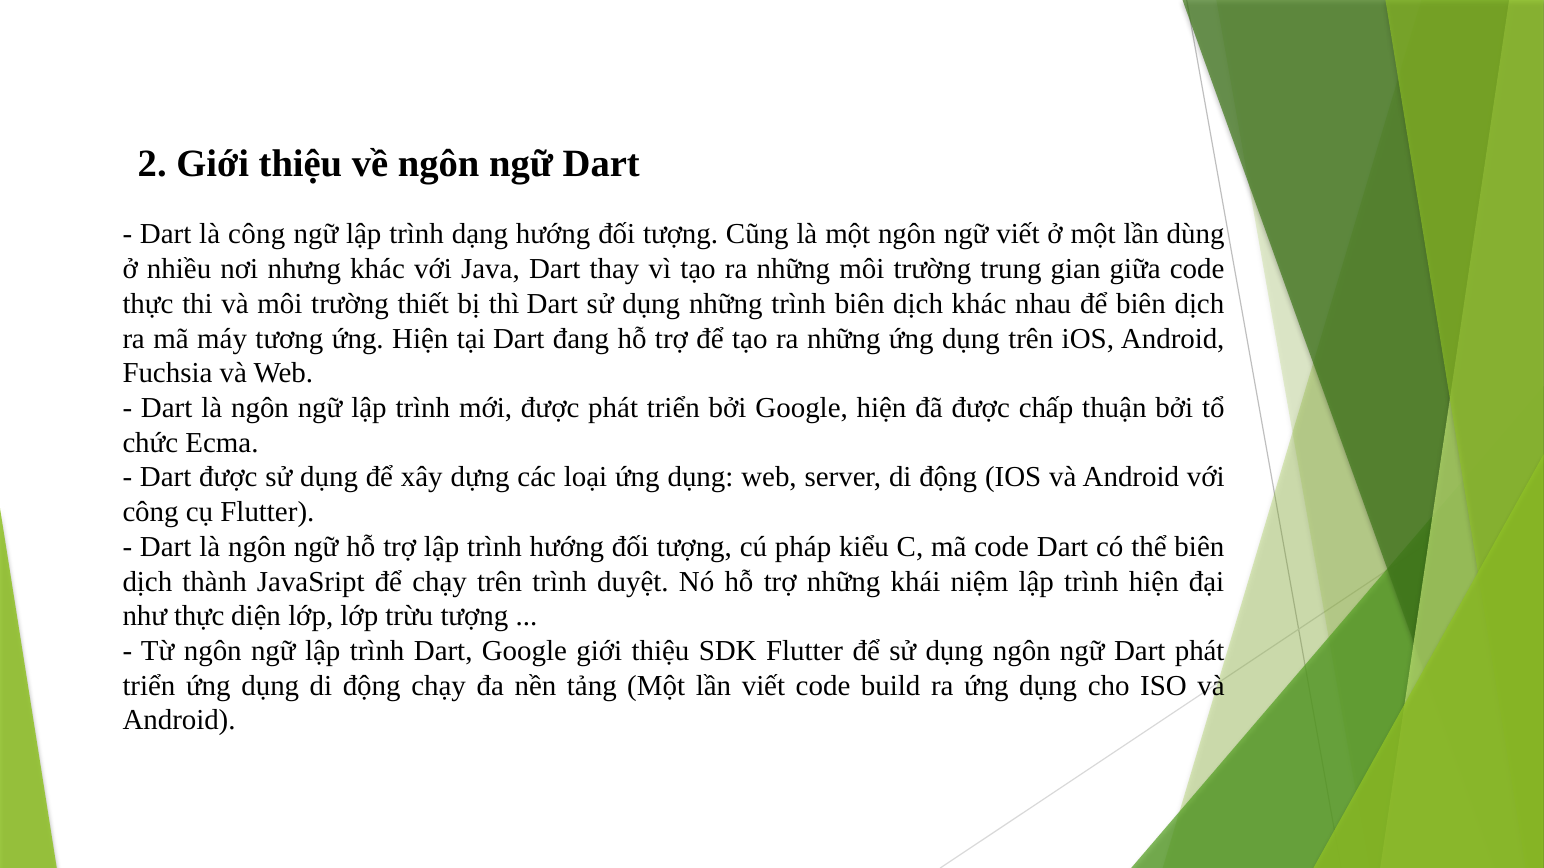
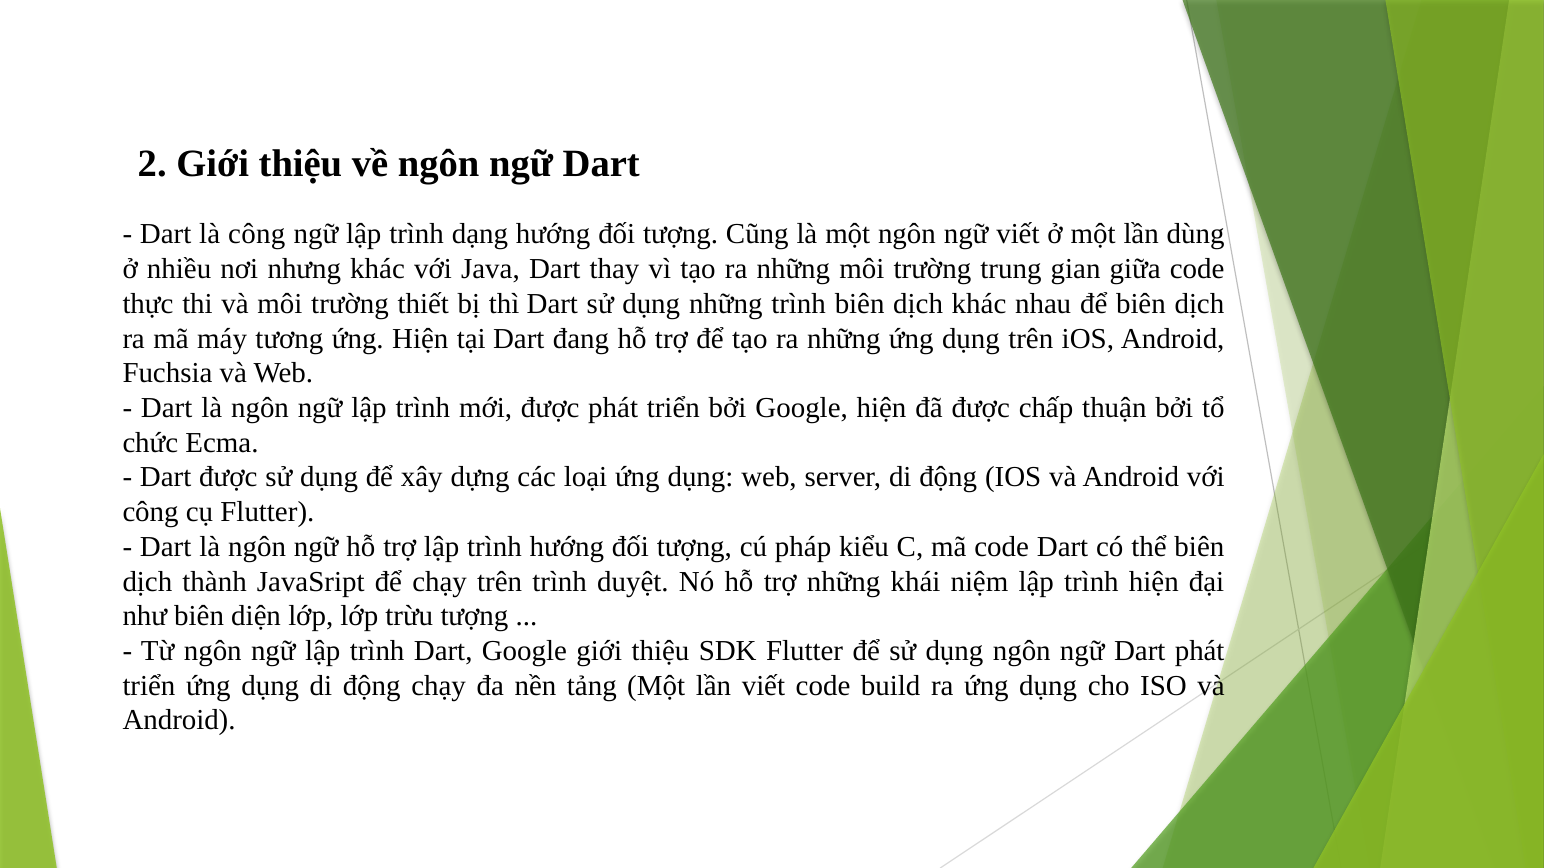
như thực: thực -> biên
